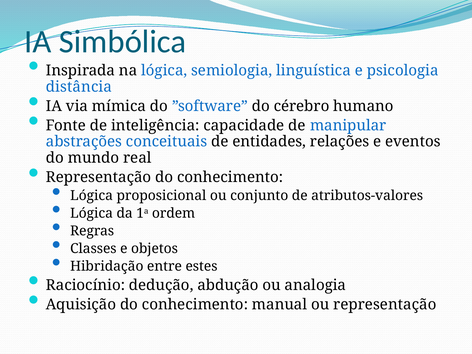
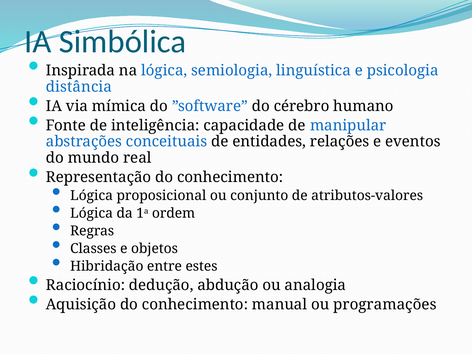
ou representação: representação -> programações
